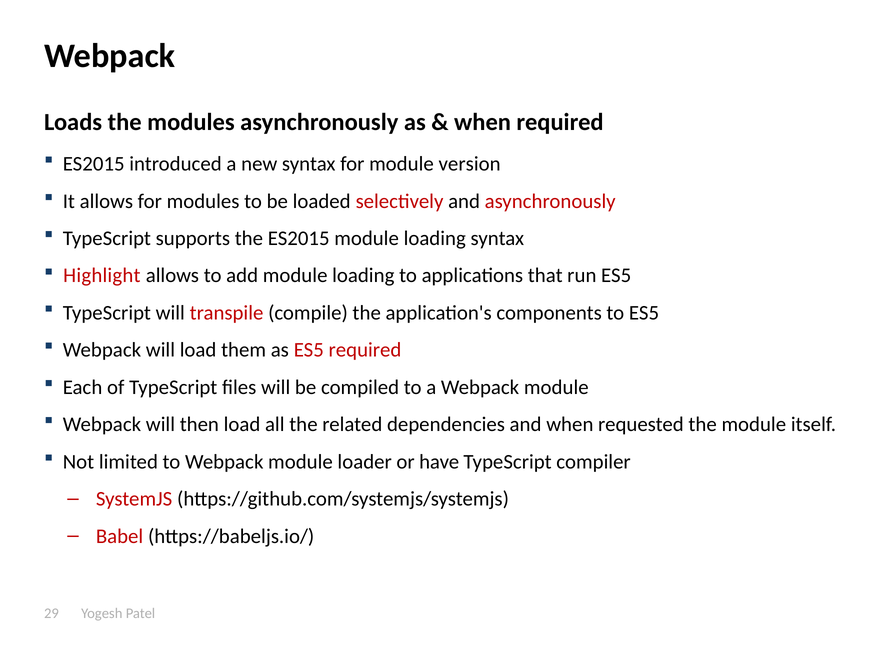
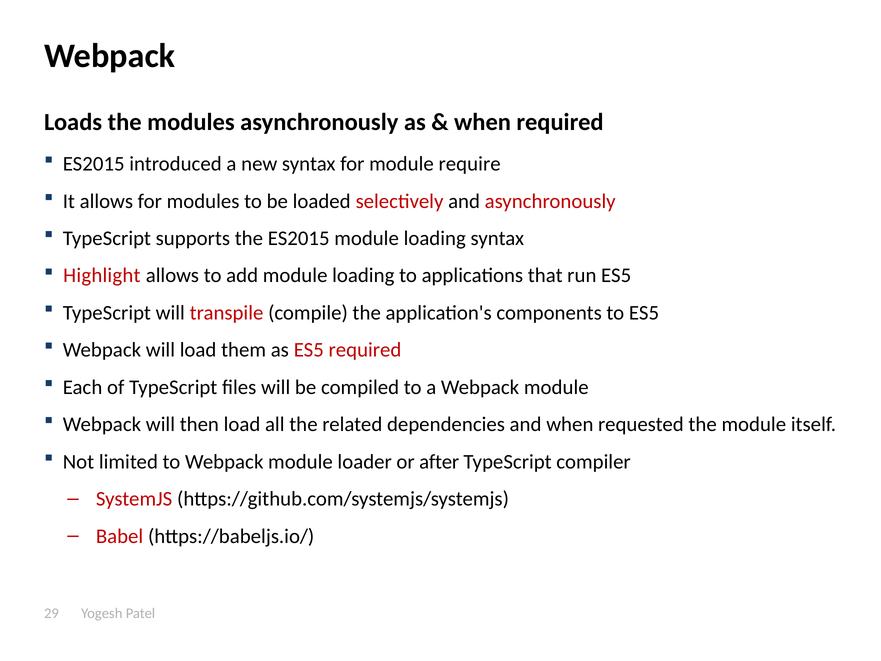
version: version -> require
have: have -> after
